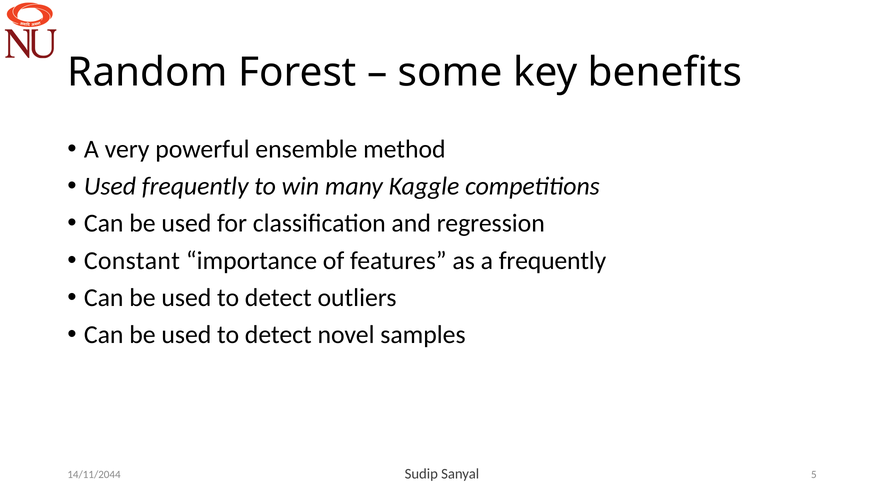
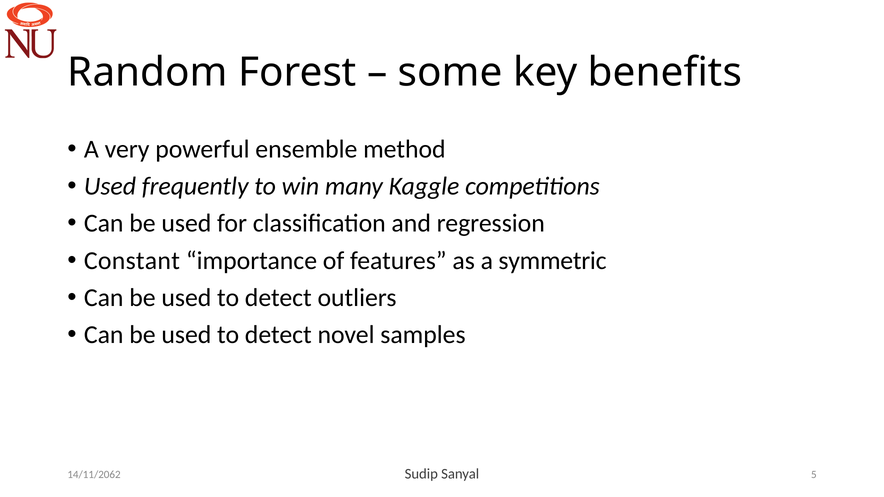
a frequently: frequently -> symmetric
14/11/2044: 14/11/2044 -> 14/11/2062
